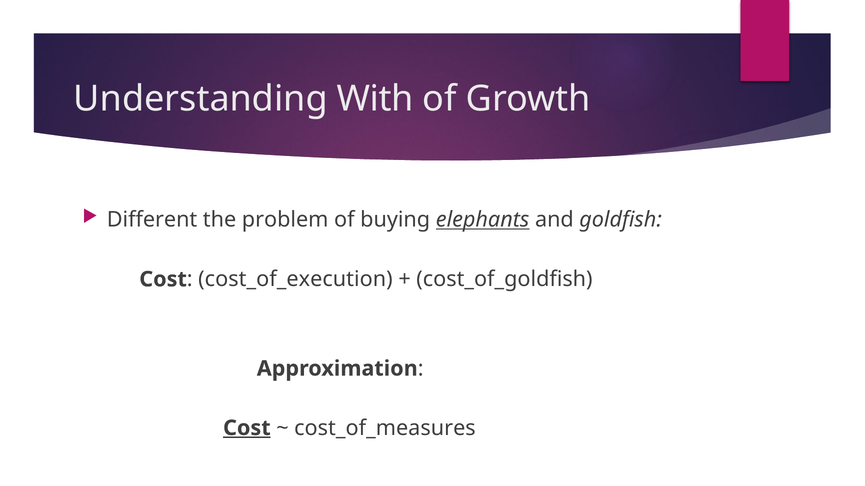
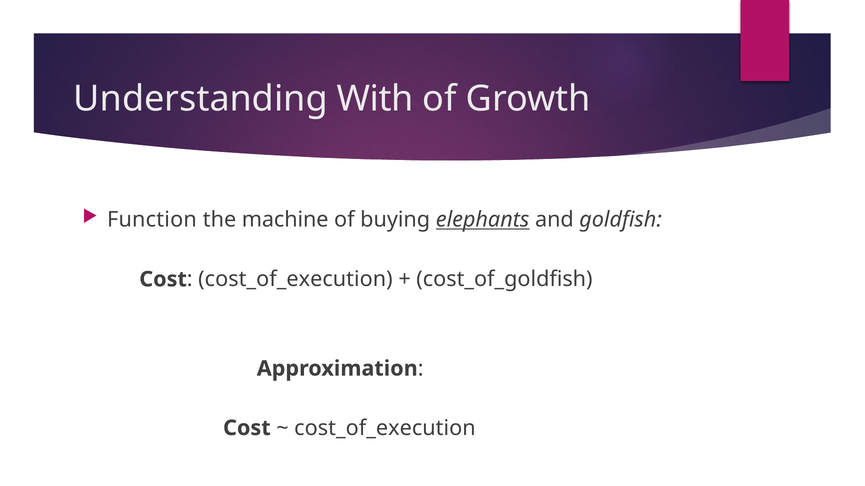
Different: Different -> Function
problem: problem -> machine
Cost at (247, 428) underline: present -> none
cost_of_measures at (385, 428): cost_of_measures -> cost_of_execution
